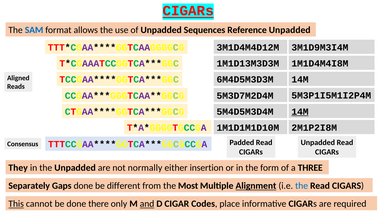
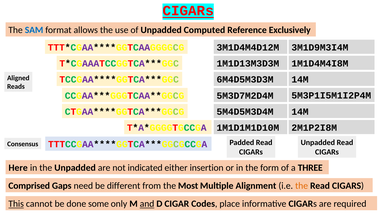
Sequences: Sequences -> Computed
Reference Unpadded: Unpadded -> Exclusively
14M at (300, 112) underline: present -> none
They: They -> Here
normally: normally -> indicated
Separately: Separately -> Comprised
Gaps done: done -> need
Alignment underline: present -> none
the at (302, 186) colour: blue -> orange
there: there -> some
